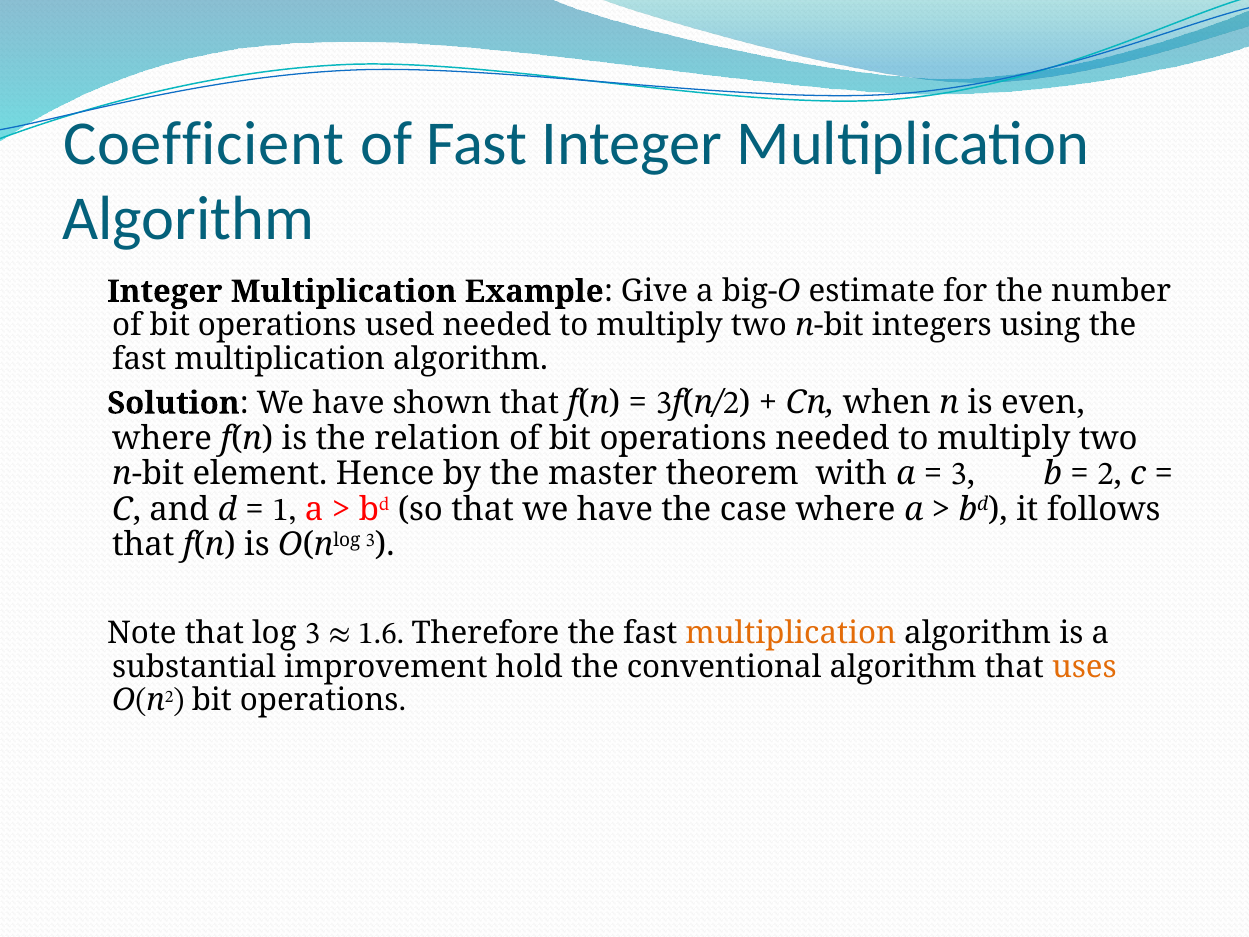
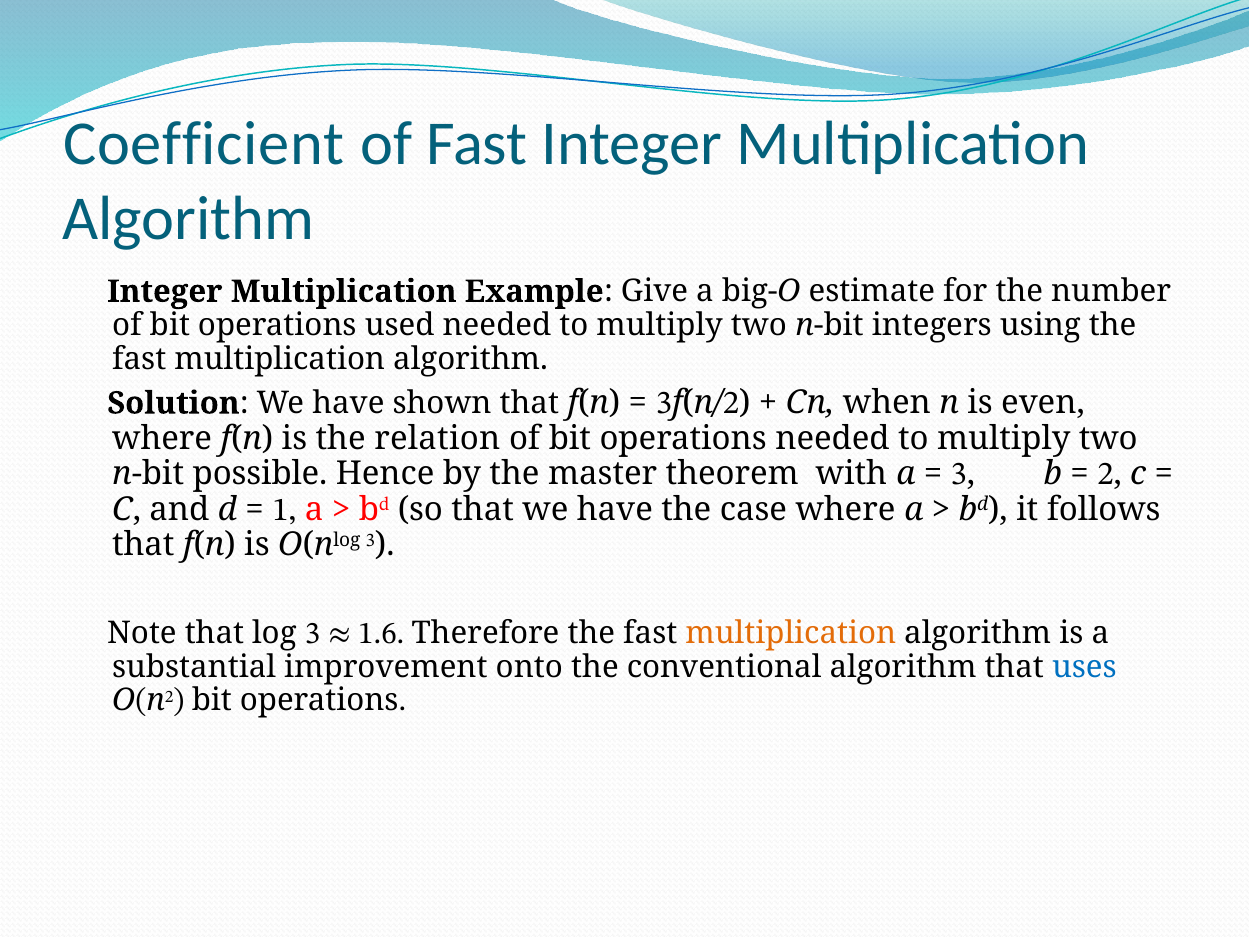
element: element -> possible
hold: hold -> onto
uses colour: orange -> blue
